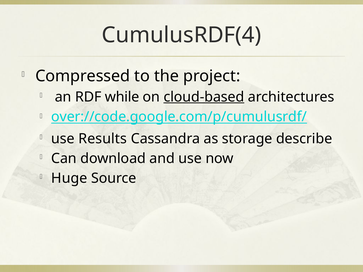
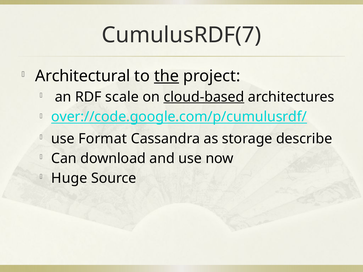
CumulusRDF(4: CumulusRDF(4 -> CumulusRDF(7
Compressed: Compressed -> Architectural
the underline: none -> present
while: while -> scale
Results: Results -> Format
